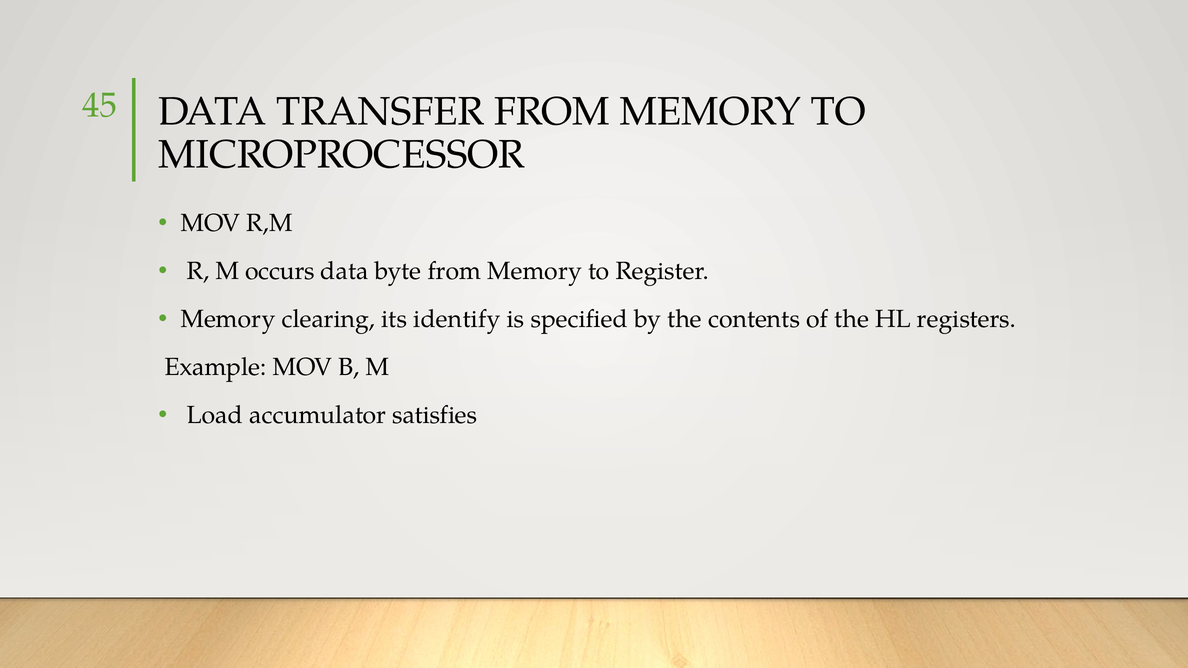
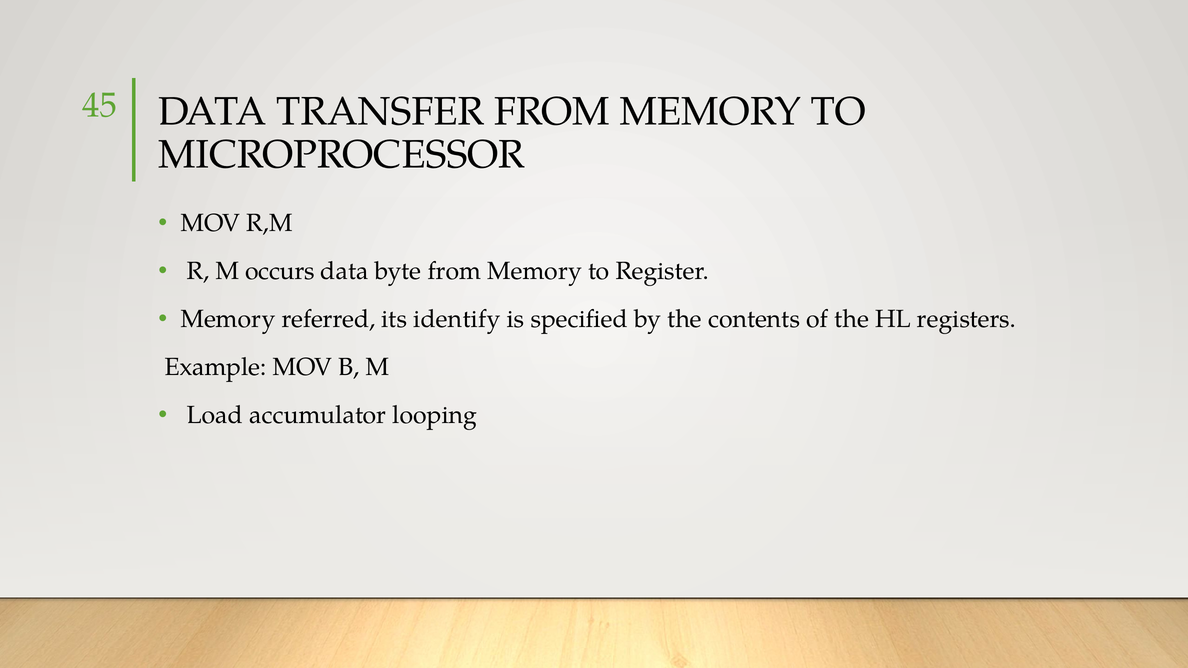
clearing: clearing -> referred
satisfies: satisfies -> looping
